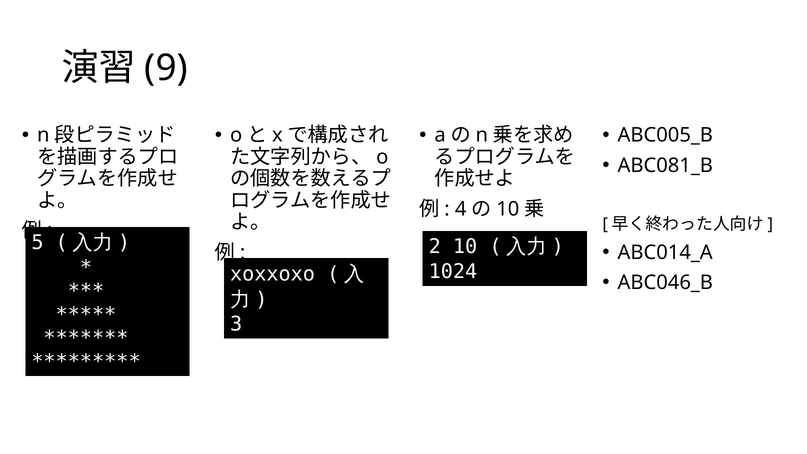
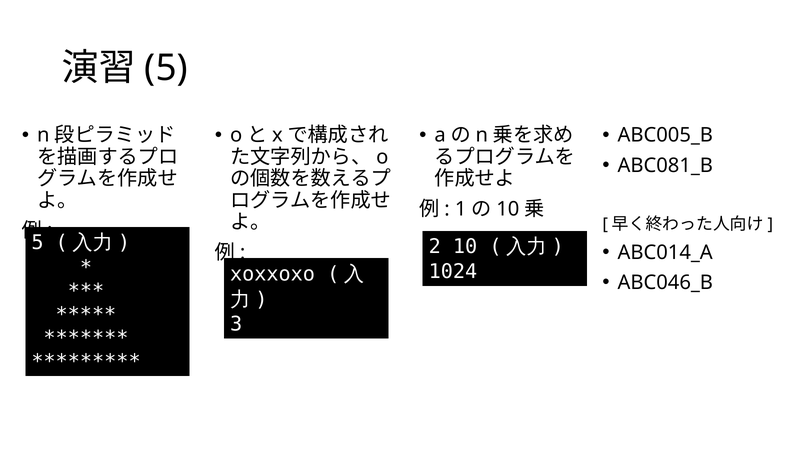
9 at (166, 68): 9 -> 5
4: 4 -> 1
